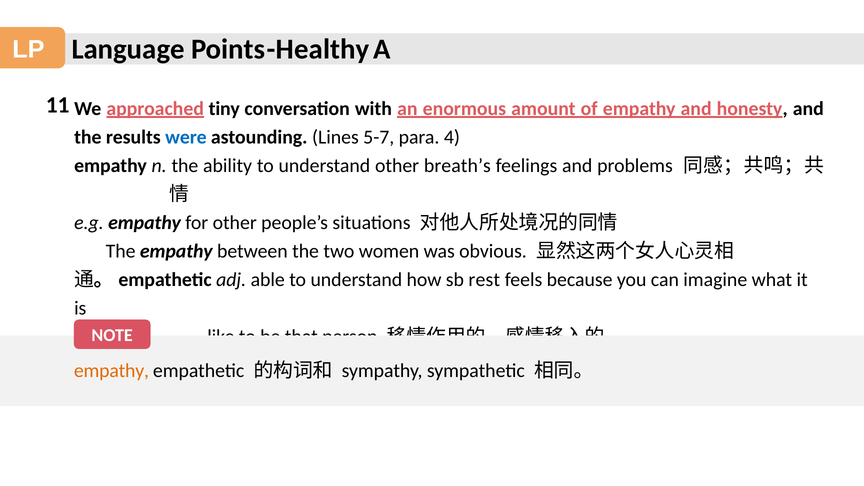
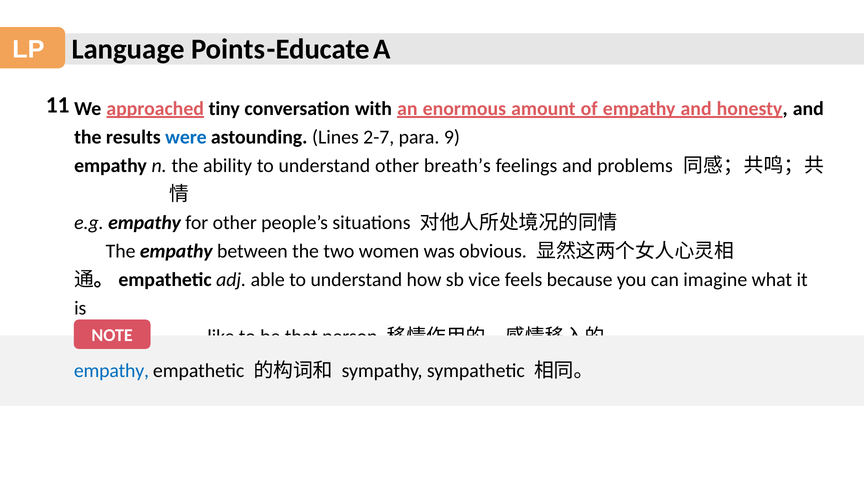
Healthy: Healthy -> Educate
5-7: 5-7 -> 2-7
4: 4 -> 9
rest: rest -> vice
empathy at (111, 371) colour: orange -> blue
